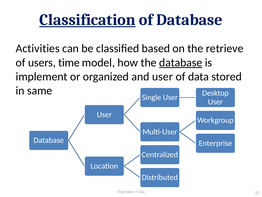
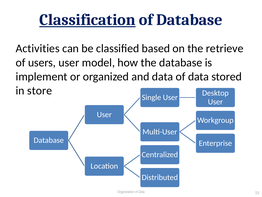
users time: time -> user
database at (181, 62) underline: present -> none
and user: user -> data
same: same -> store
